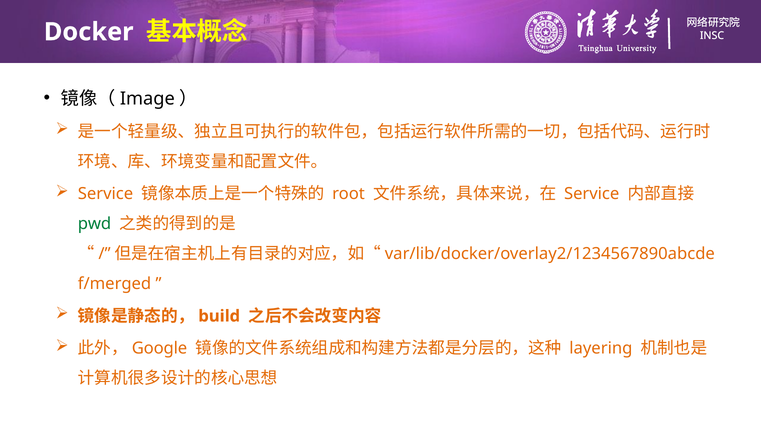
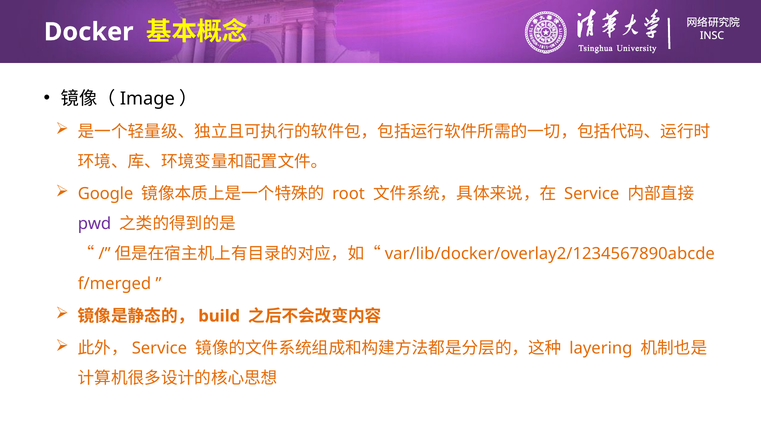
Service at (105, 194): Service -> Google
pwd colour: green -> purple
Google at (159, 349): Google -> Service
